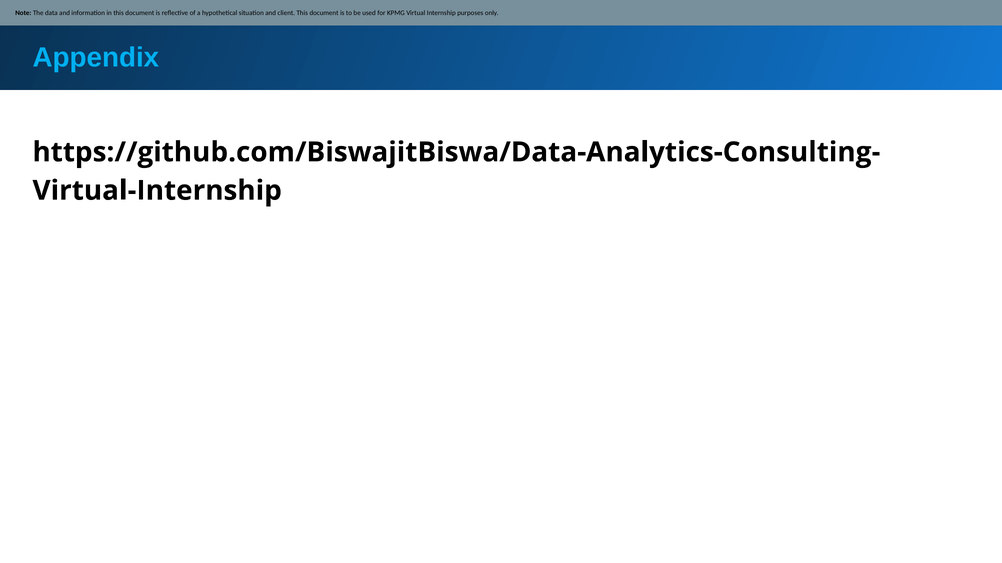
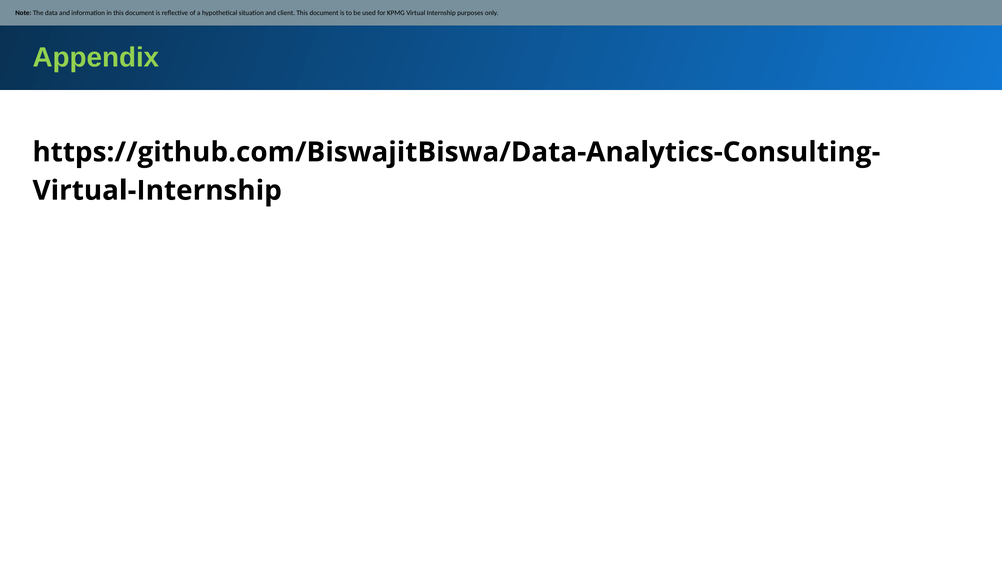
Appendix colour: light blue -> light green
